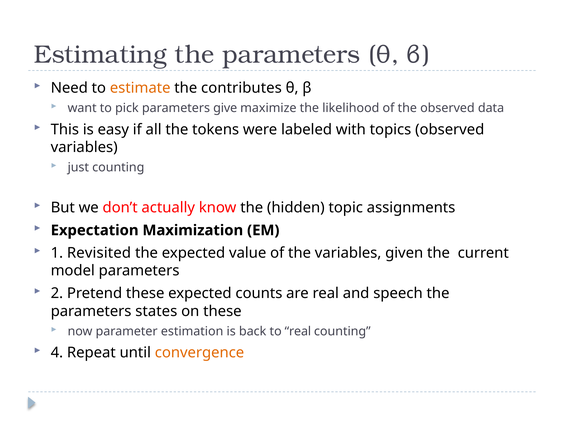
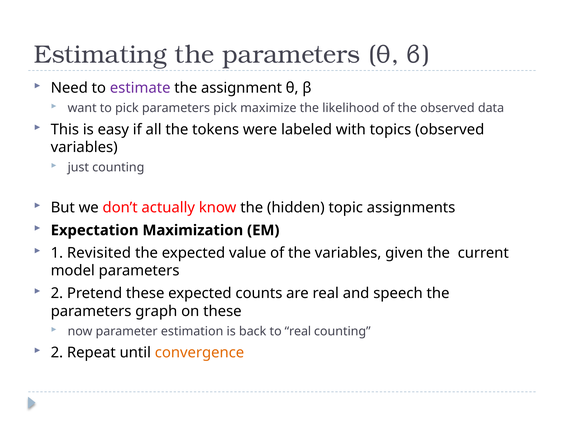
estimate colour: orange -> purple
contributes: contributes -> assignment
parameters give: give -> pick
states: states -> graph
4 at (57, 353): 4 -> 2
